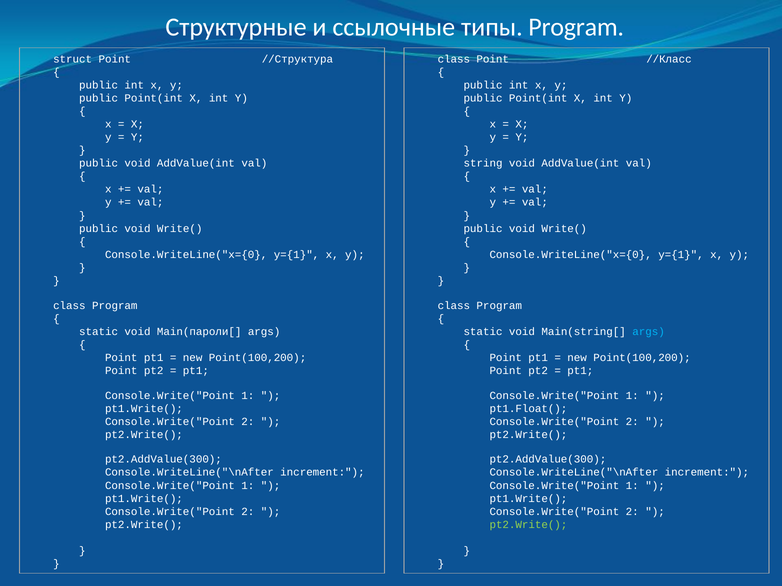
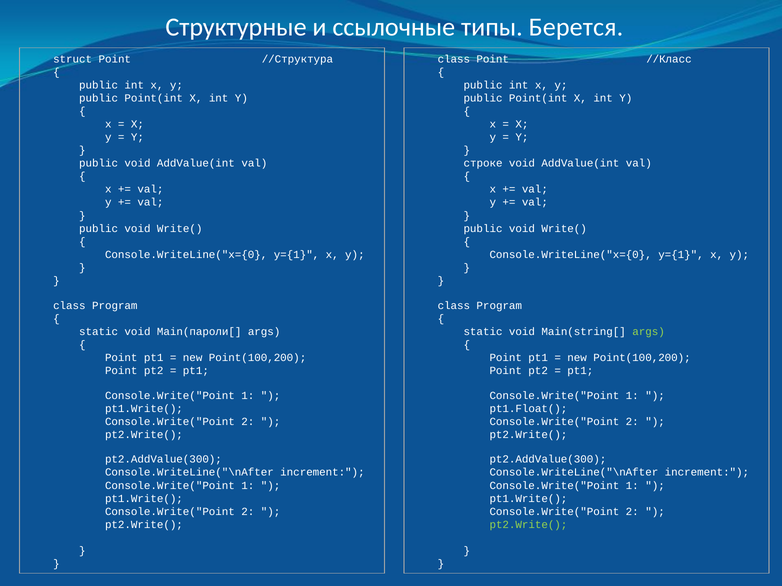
типы Program: Program -> Берется
string: string -> строке
args at (649, 332) colour: light blue -> light green
